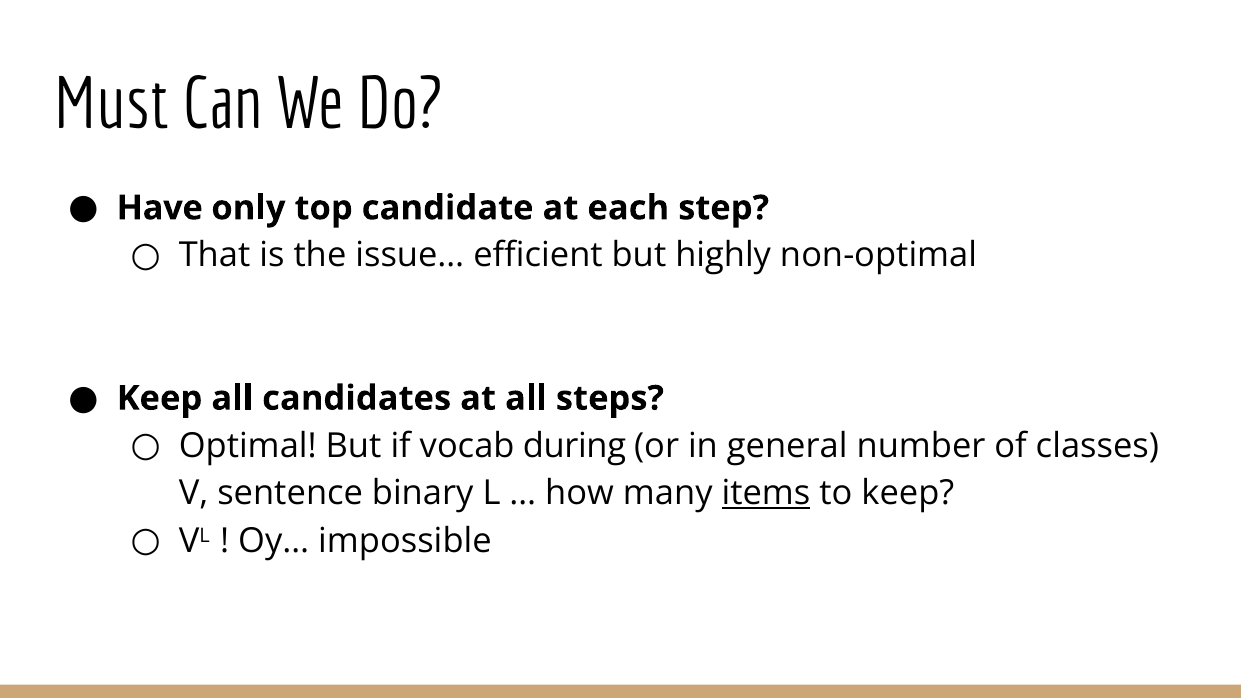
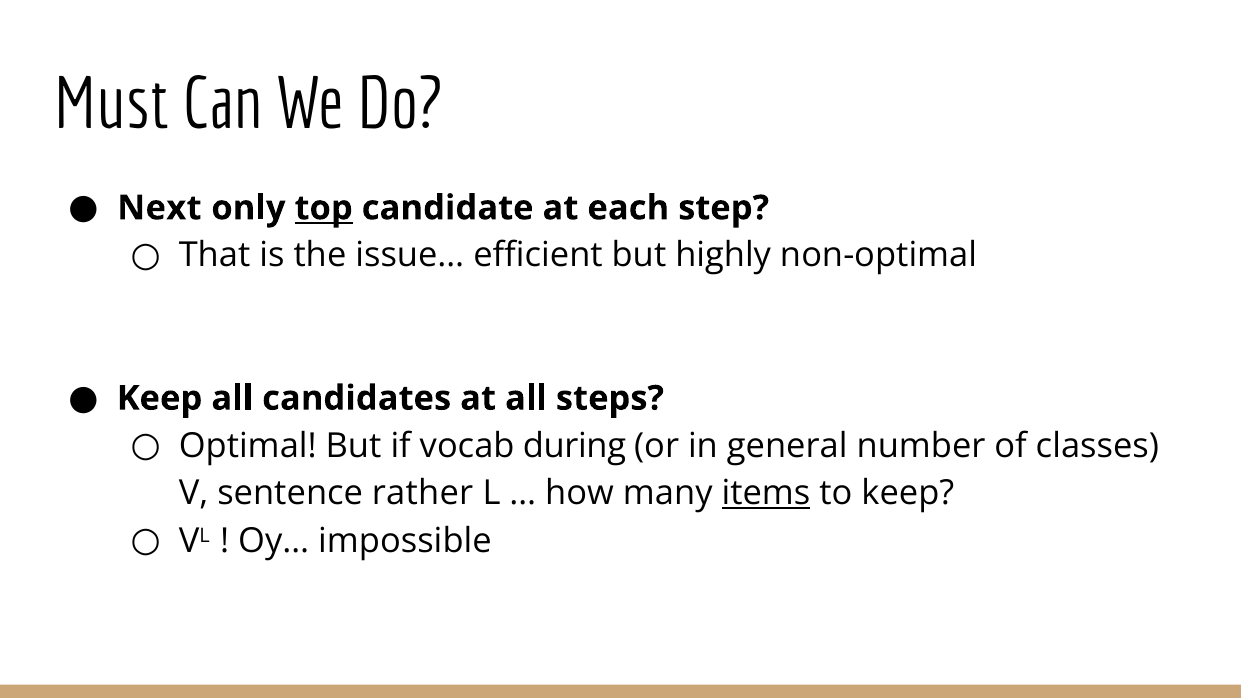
Have: Have -> Next
top underline: none -> present
binary: binary -> rather
